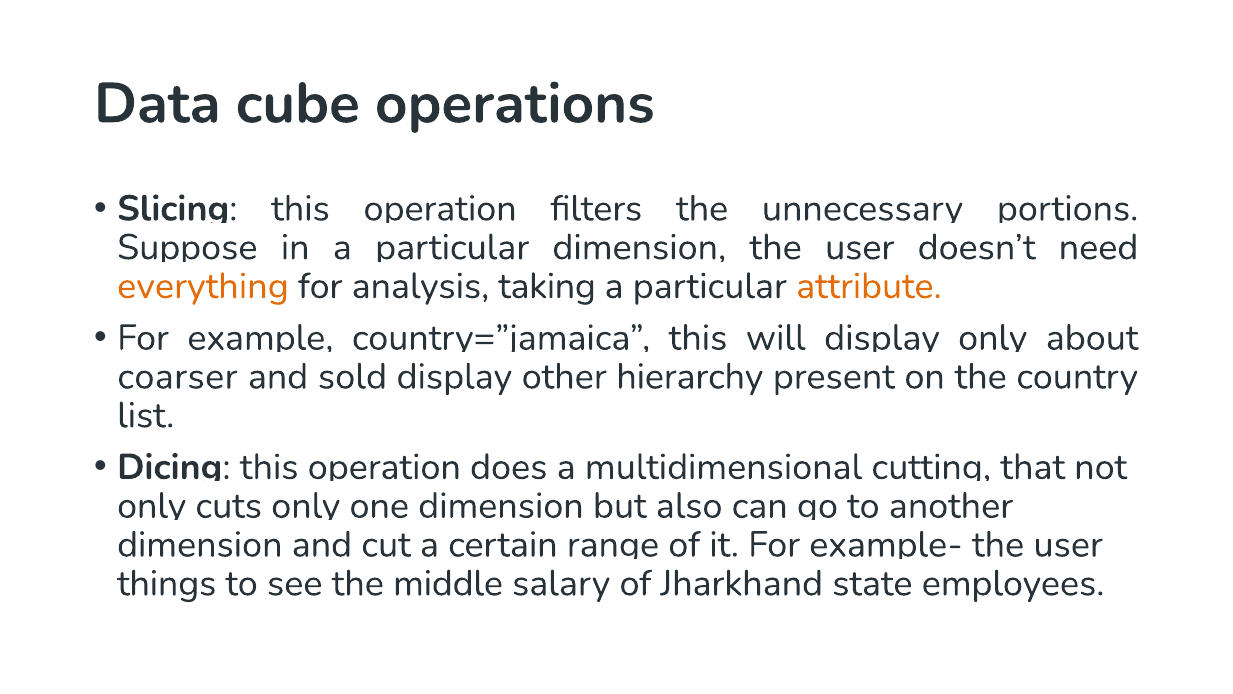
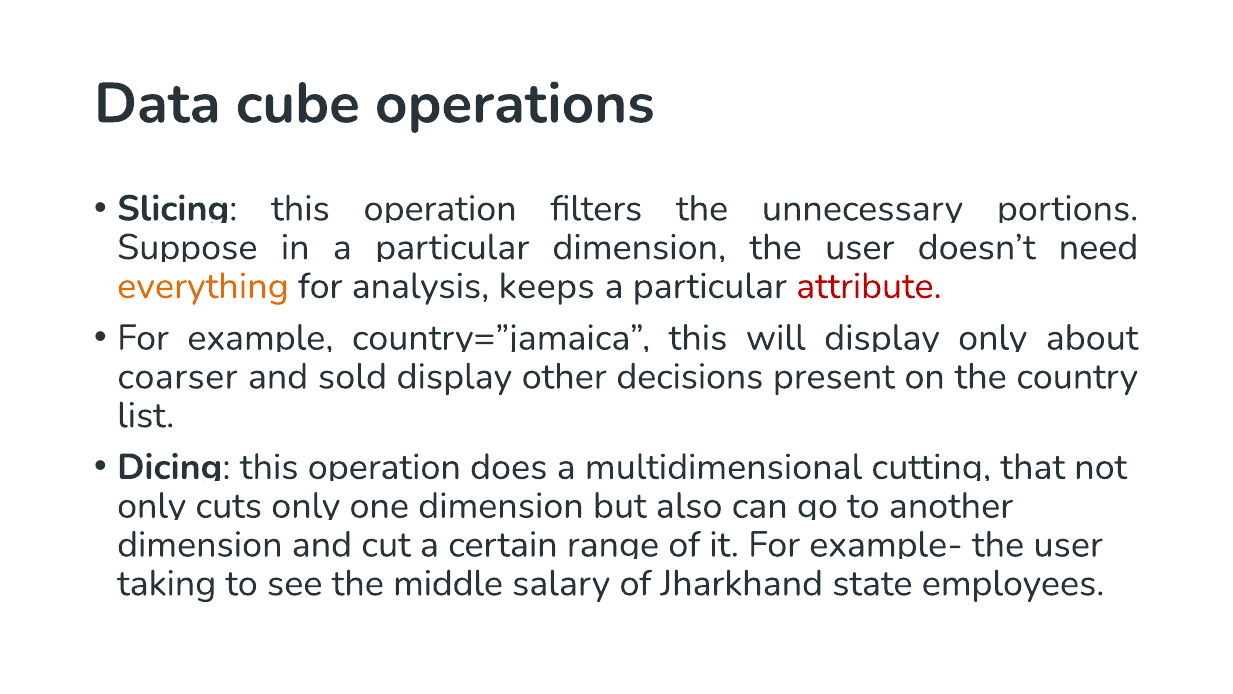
taking: taking -> keeps
attribute colour: orange -> red
hierarchy: hierarchy -> decisions
things: things -> taking
